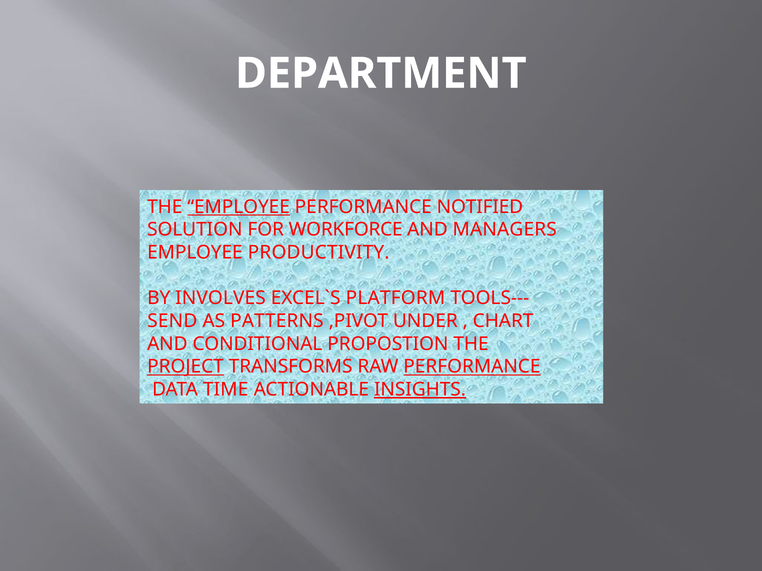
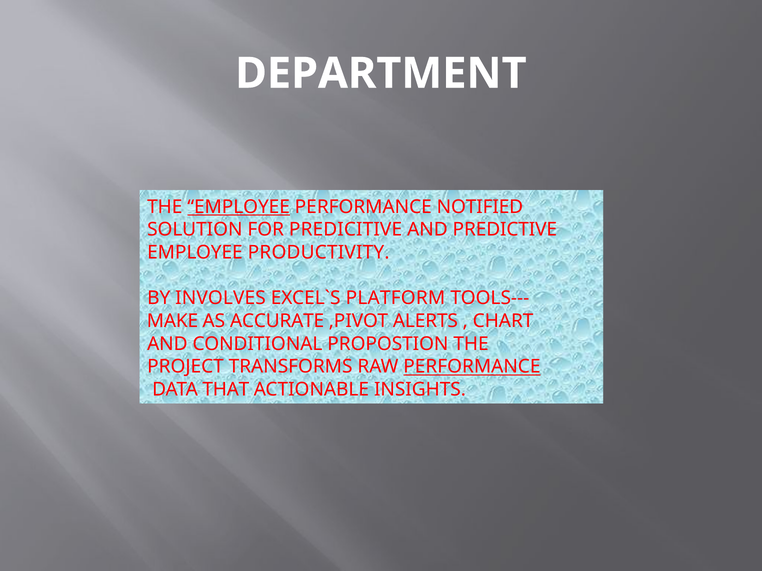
WORKFORCE: WORKFORCE -> PREDICITIVE
MANAGERS: MANAGERS -> PREDICTIVE
SEND: SEND -> MAKE
PATTERNS: PATTERNS -> ACCURATE
UNDER: UNDER -> ALERTS
PROJECT underline: present -> none
TIME: TIME -> THAT
INSIGHTS underline: present -> none
